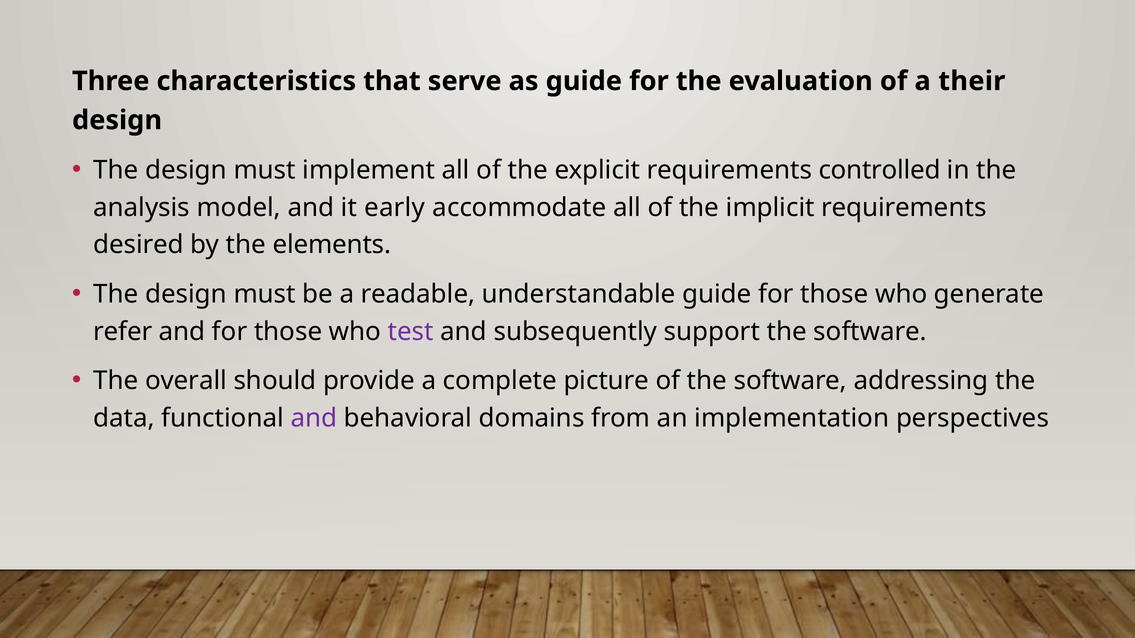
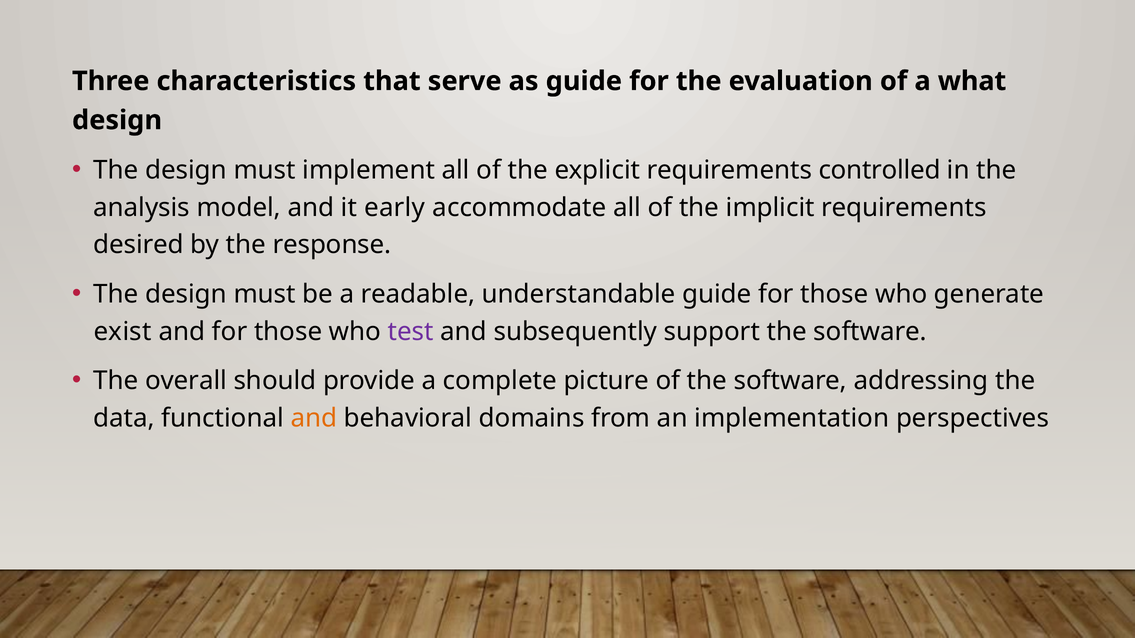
their: their -> what
elements: elements -> response
refer: refer -> exist
and at (314, 418) colour: purple -> orange
